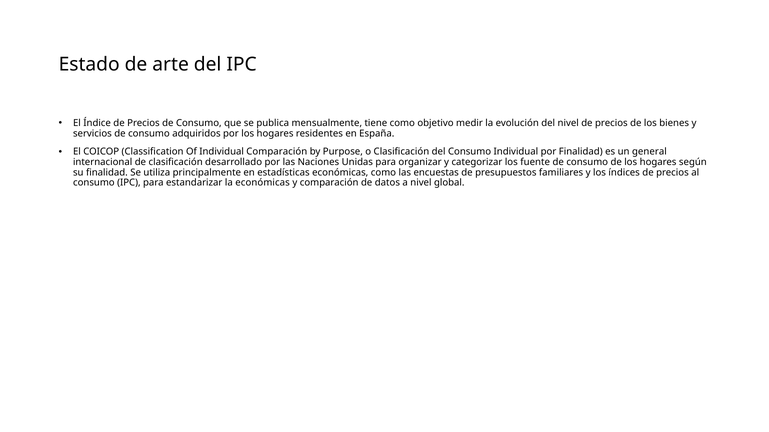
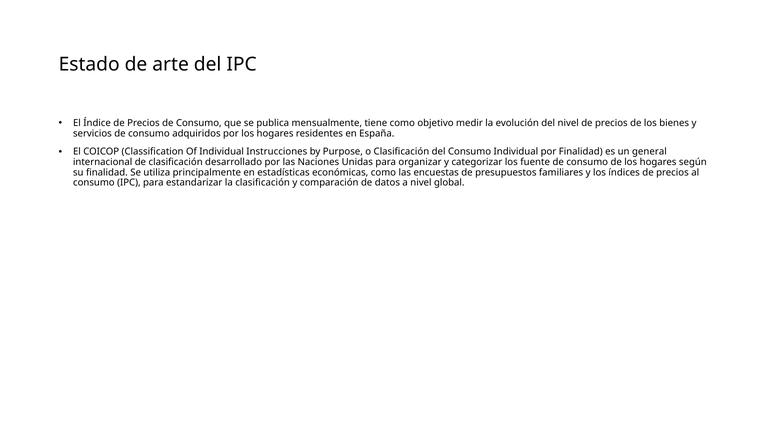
Individual Comparación: Comparación -> Instrucciones
la económicas: económicas -> clasificación
